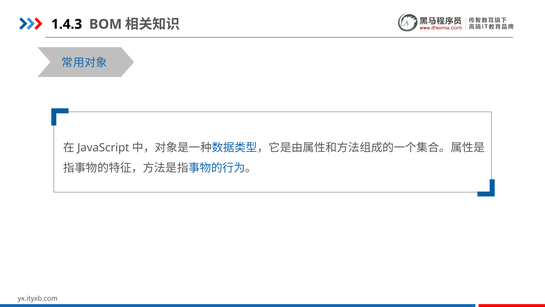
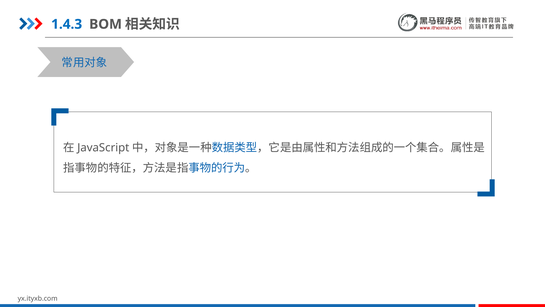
1.4.3 colour: black -> blue
